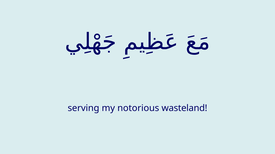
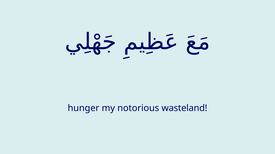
serving: serving -> hunger
